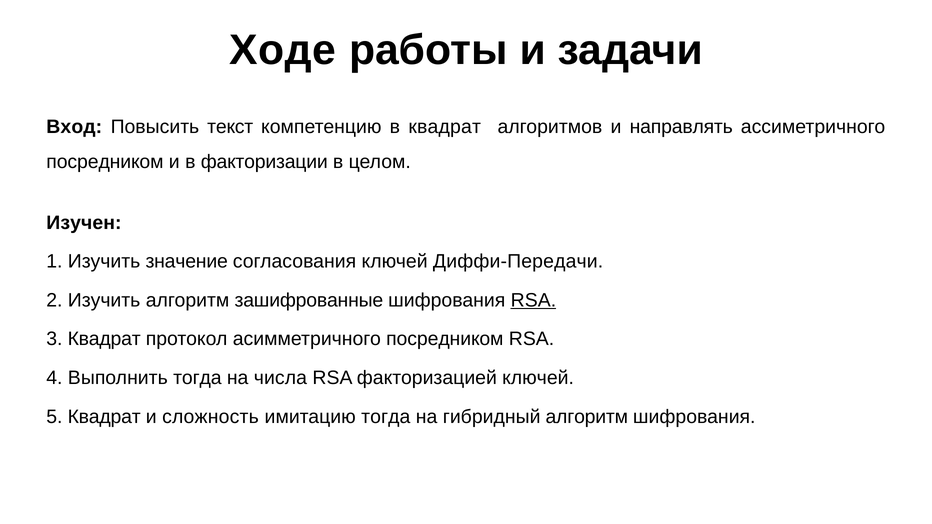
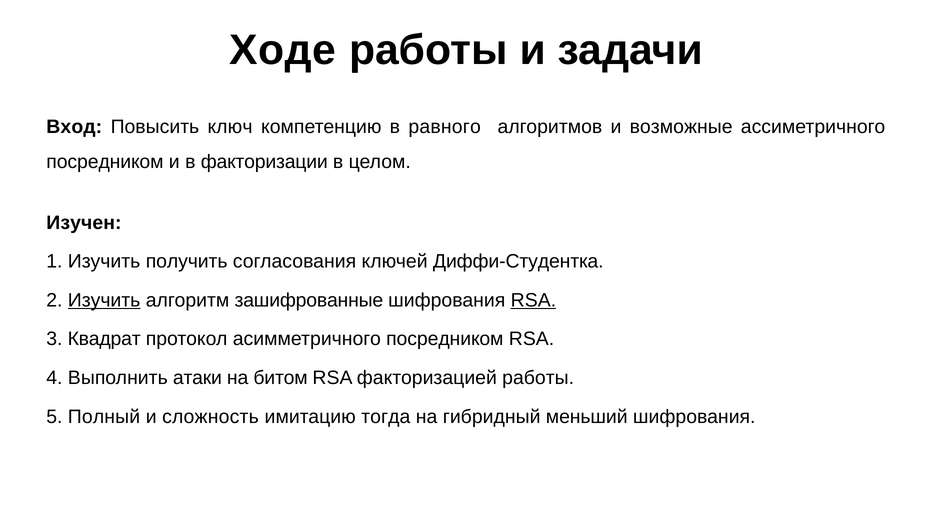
текст: текст -> ключ
в квадрат: квадрат -> равного
направлять: направлять -> возможные
значение: значение -> получить
Диффи-Передачи: Диффи-Передачи -> Диффи-Студентка
Изучить at (104, 300) underline: none -> present
Выполнить тогда: тогда -> атаки
числа: числа -> битом
факторизацией ключей: ключей -> работы
5 Квадрат: Квадрат -> Полный
гибридный алгоритм: алгоритм -> меньший
